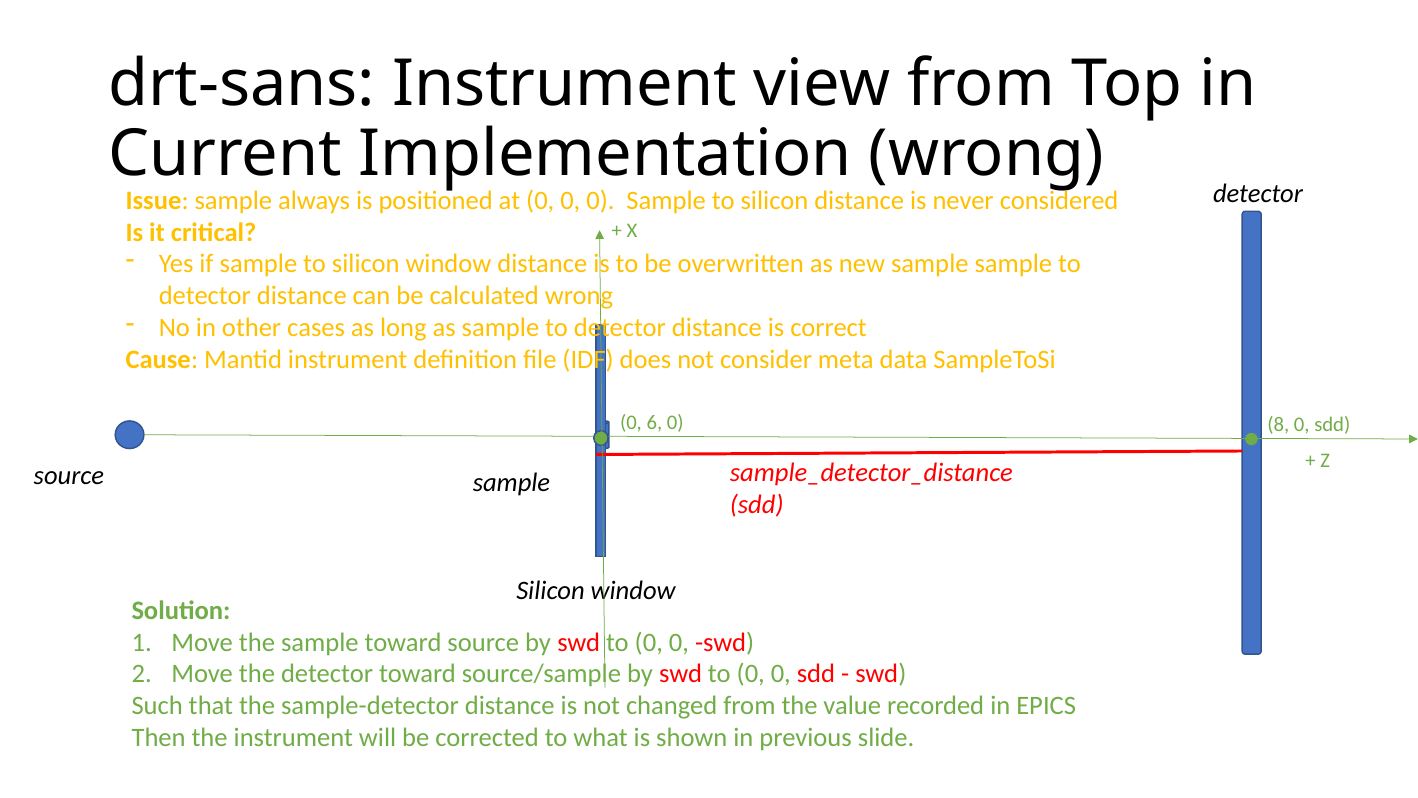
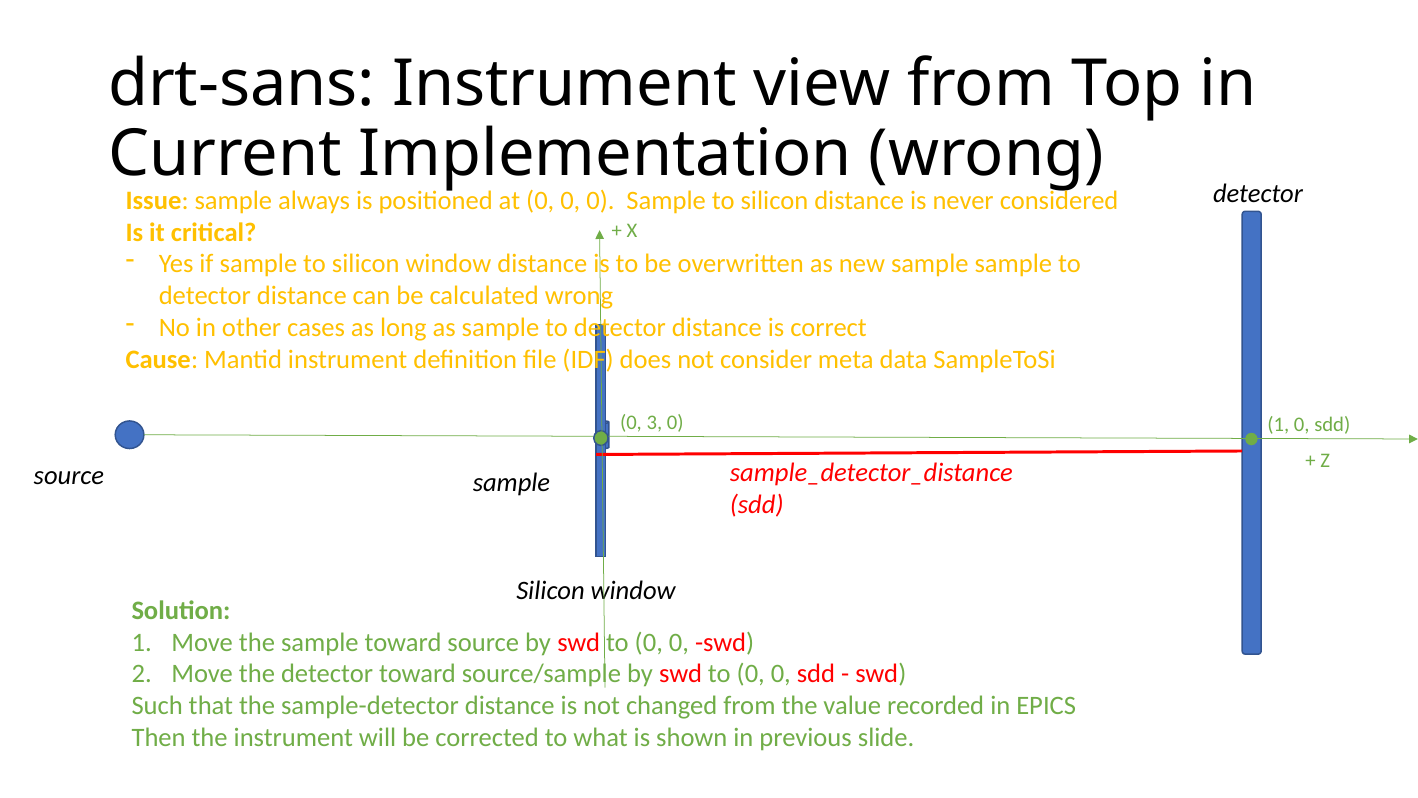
6: 6 -> 3
8 at (1278, 424): 8 -> 1
